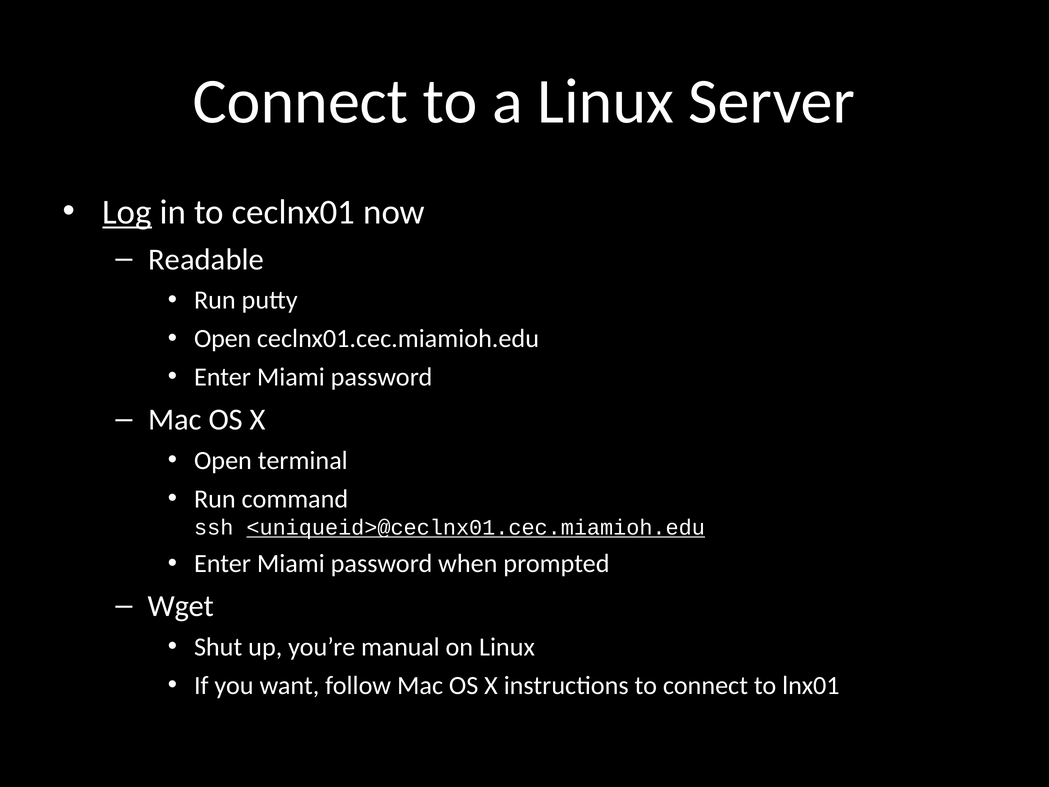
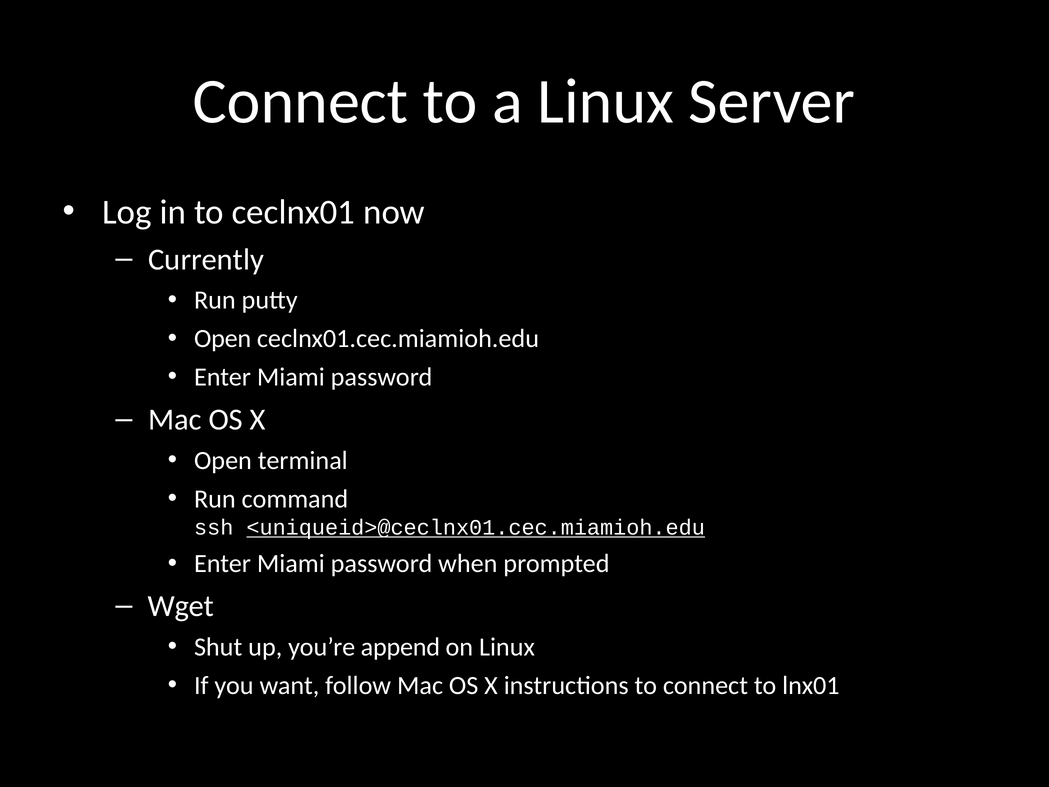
Log underline: present -> none
Readable: Readable -> Currently
manual: manual -> append
